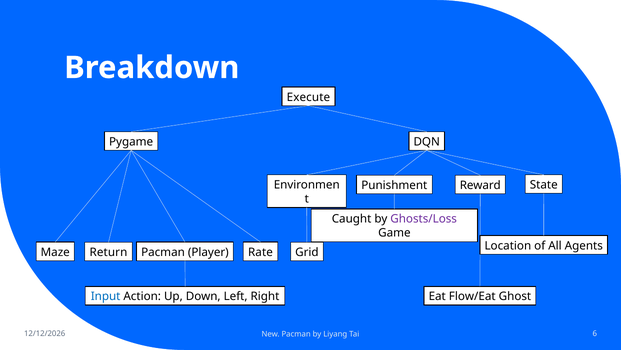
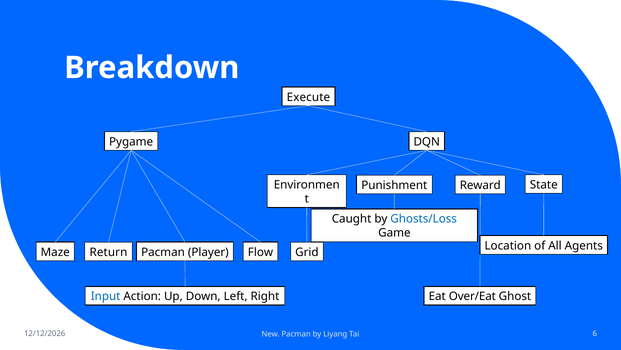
Ghosts/Loss colour: purple -> blue
Rate: Rate -> Flow
Flow/Eat: Flow/Eat -> Over/Eat
